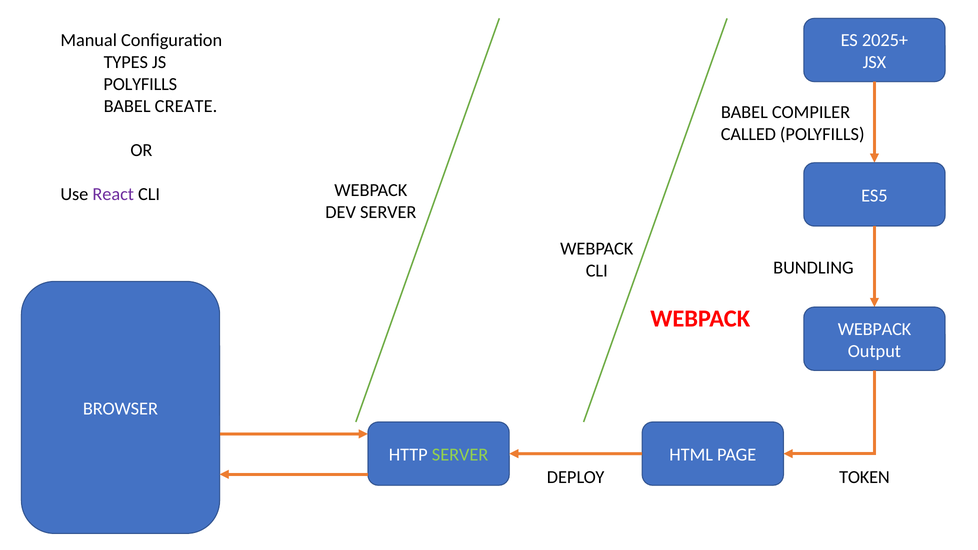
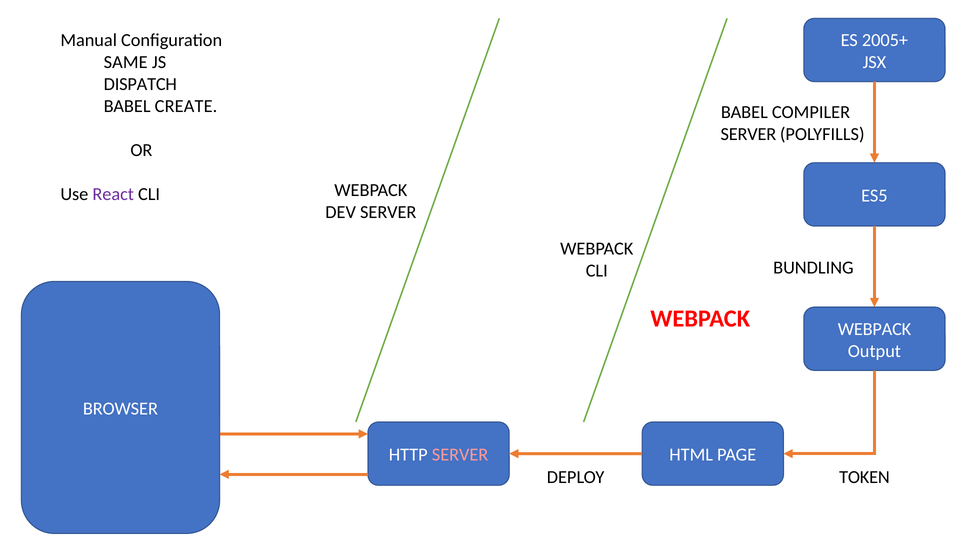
2025+: 2025+ -> 2005+
TYPES: TYPES -> SAME
POLYFILLS at (140, 84): POLYFILLS -> DISPATCH
CALLED at (748, 134): CALLED -> SERVER
SERVER at (460, 455) colour: light green -> pink
